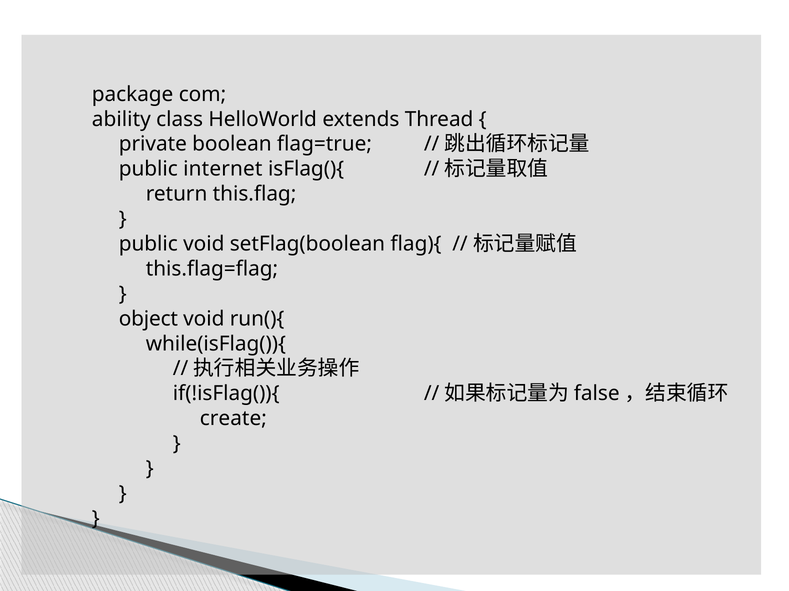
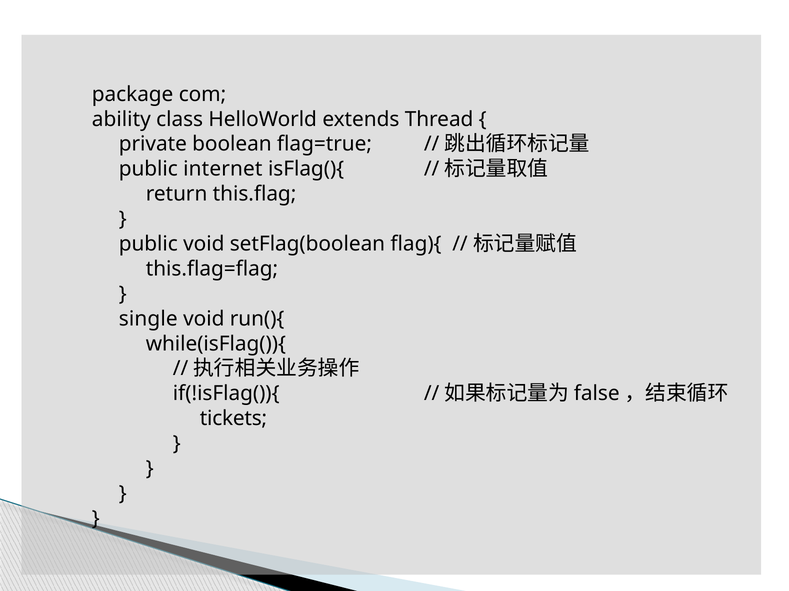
object: object -> single
create: create -> tickets
